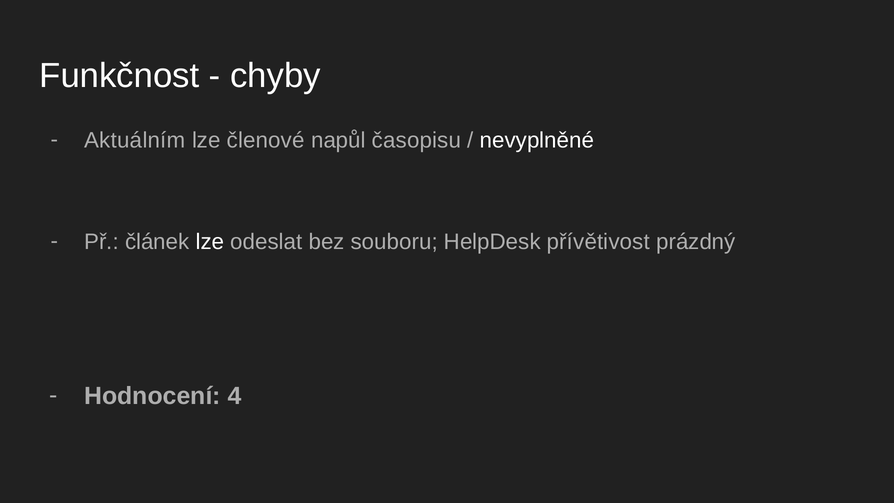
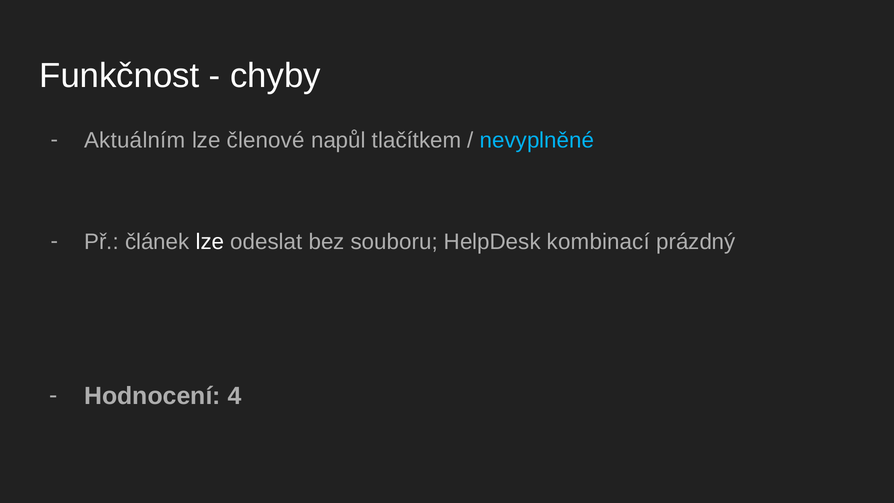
časopisu: časopisu -> tlačítkem
nevyplněné colour: white -> light blue
přívětivost: přívětivost -> kombinací
